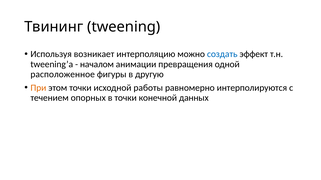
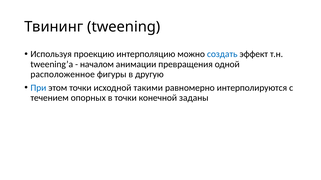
возникает: возникает -> проекцию
При colour: orange -> blue
работы: работы -> такими
данных: данных -> заданы
